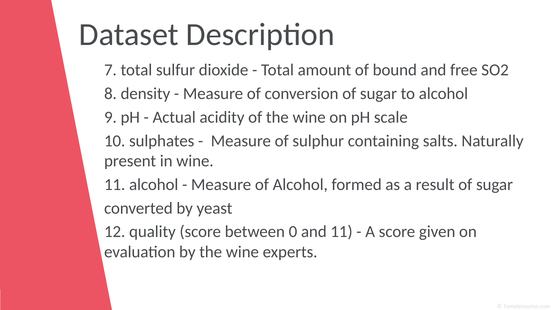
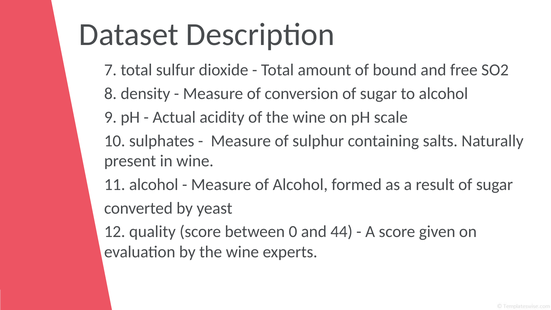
and 11: 11 -> 44
